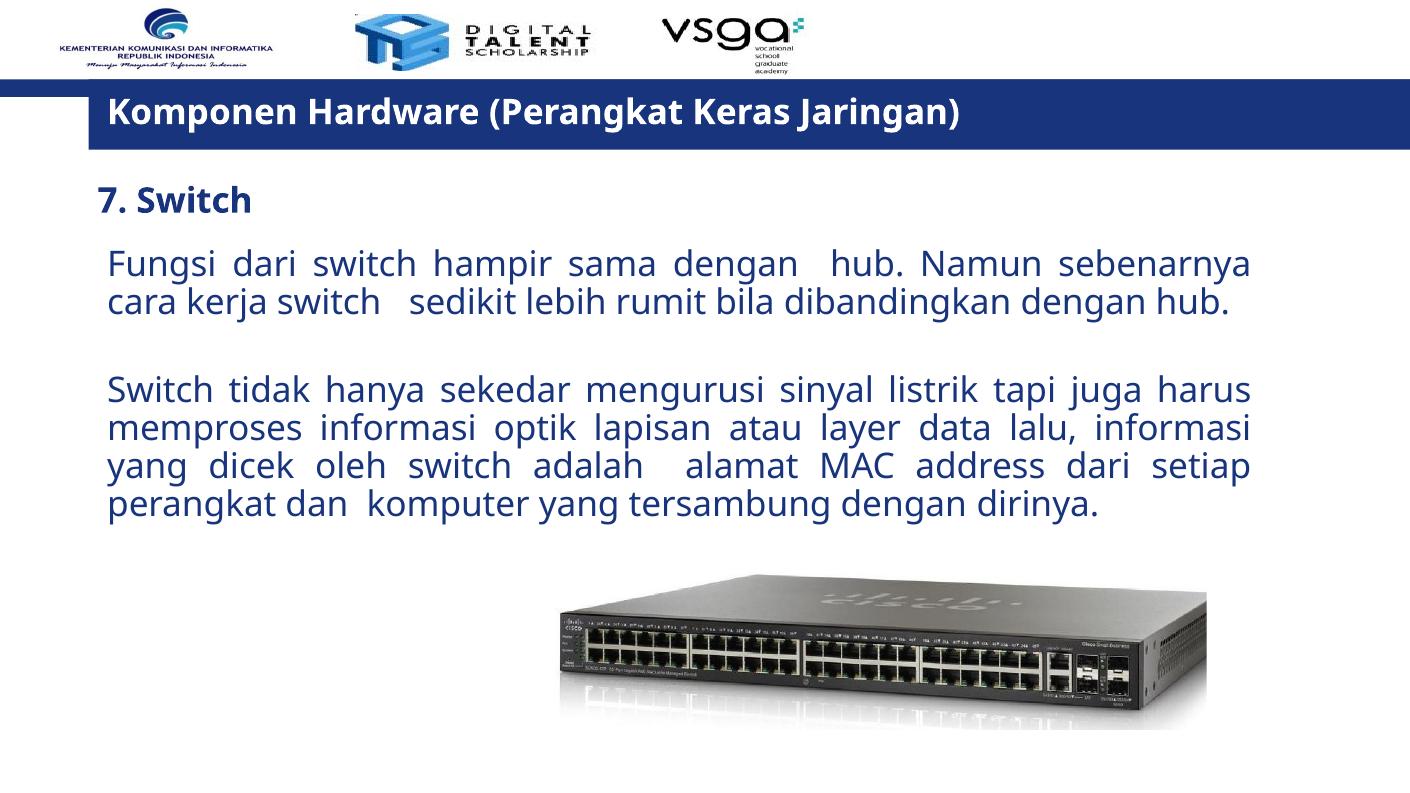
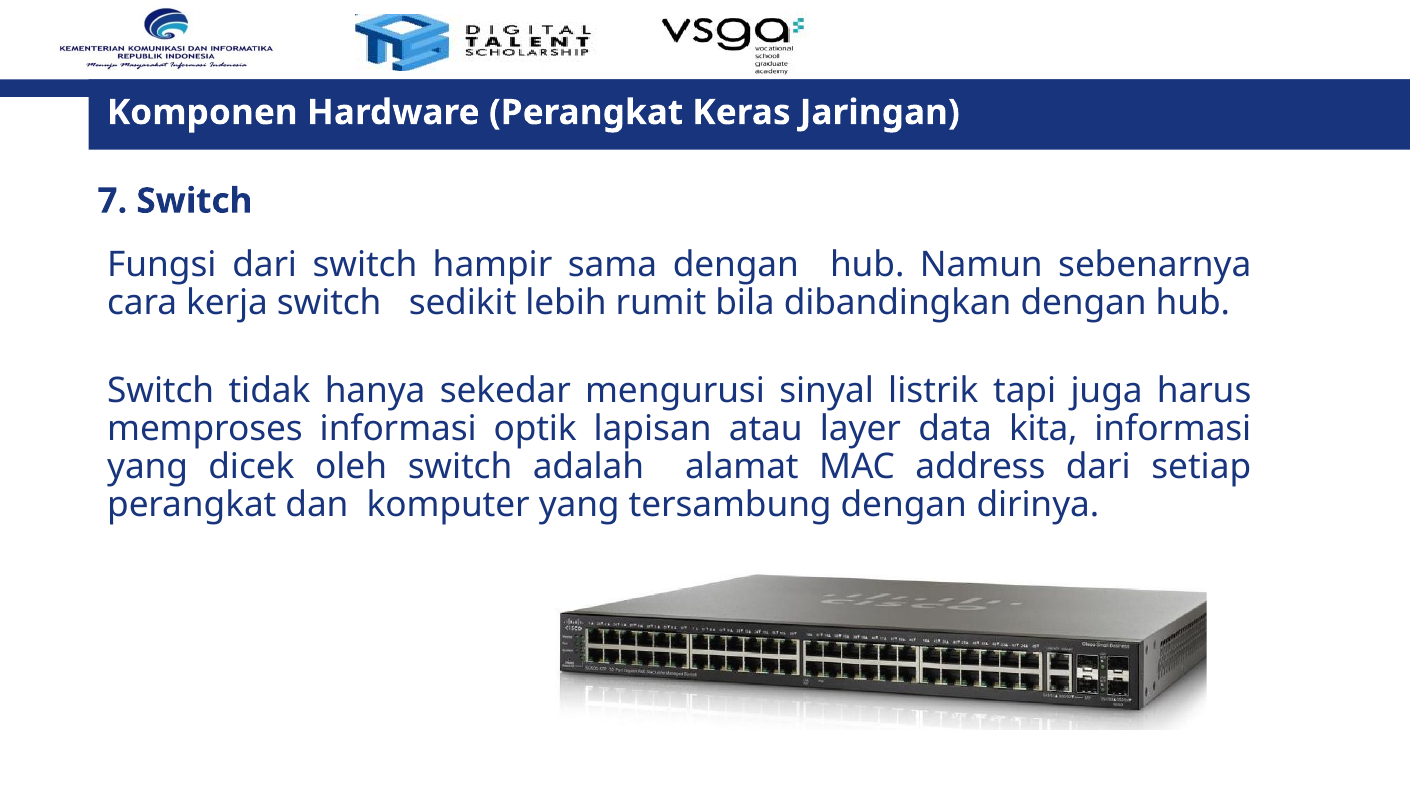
lalu: lalu -> kita
